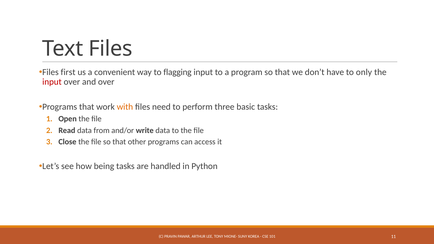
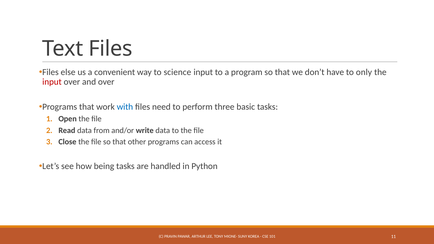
first: first -> else
flagging: flagging -> science
with colour: orange -> blue
